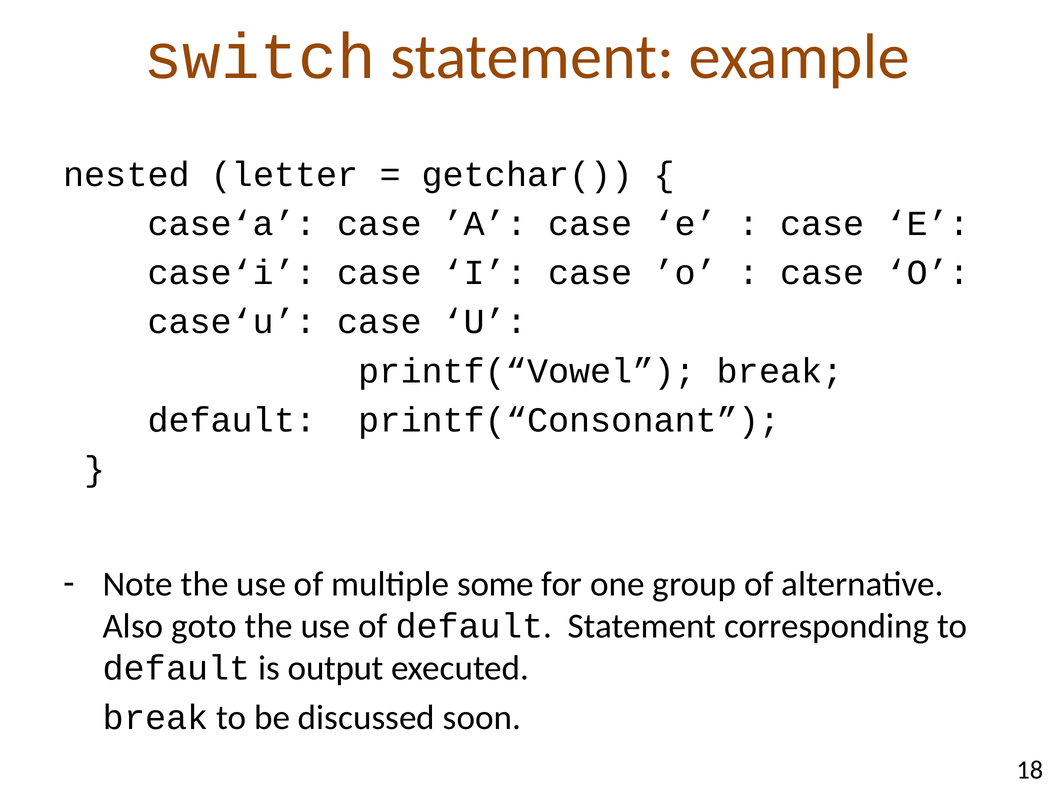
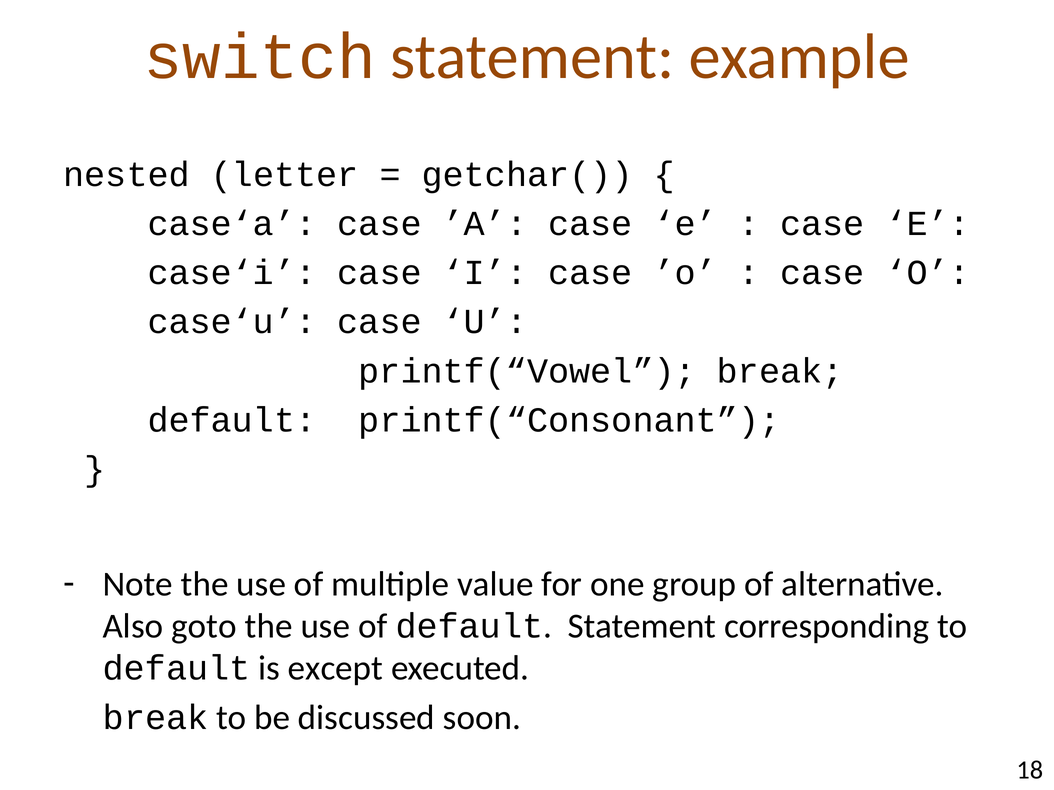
some: some -> value
output: output -> except
